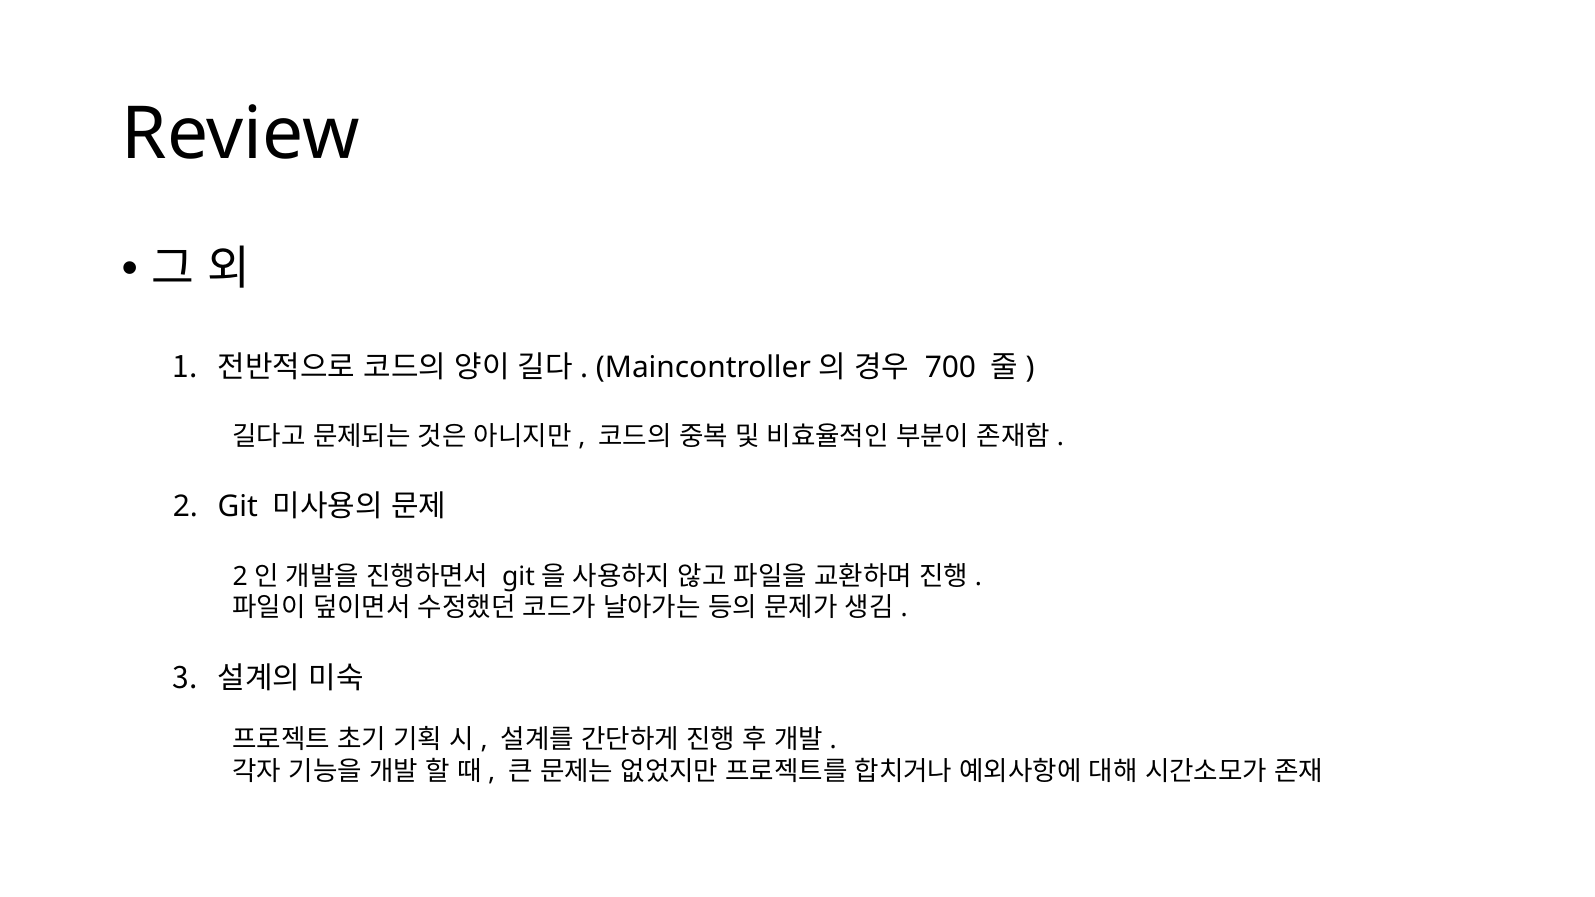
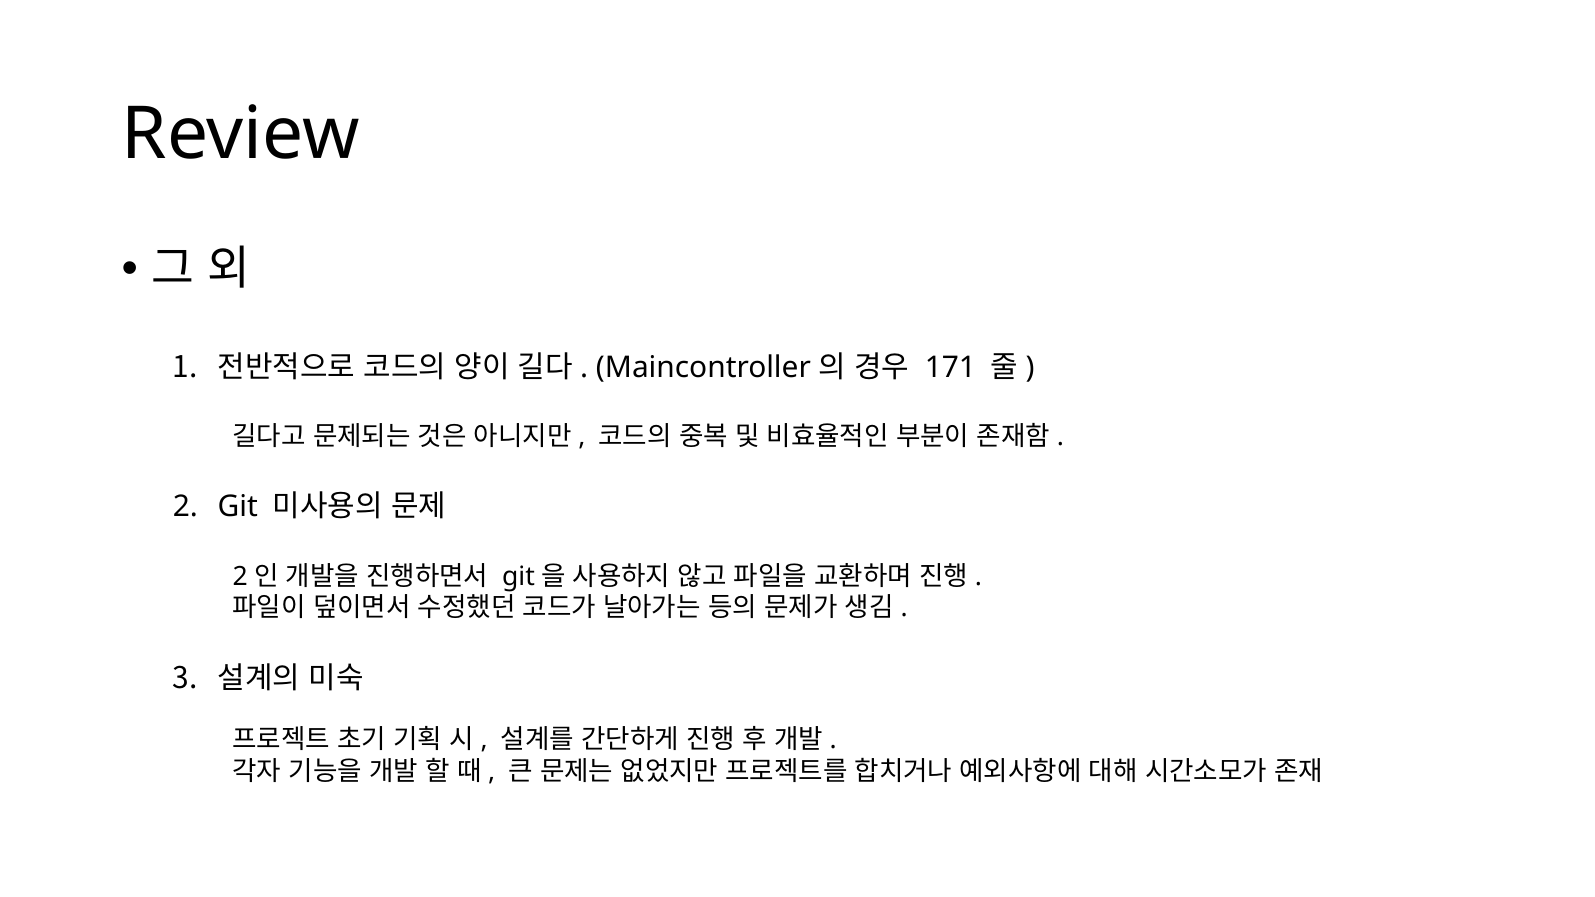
700: 700 -> 171
